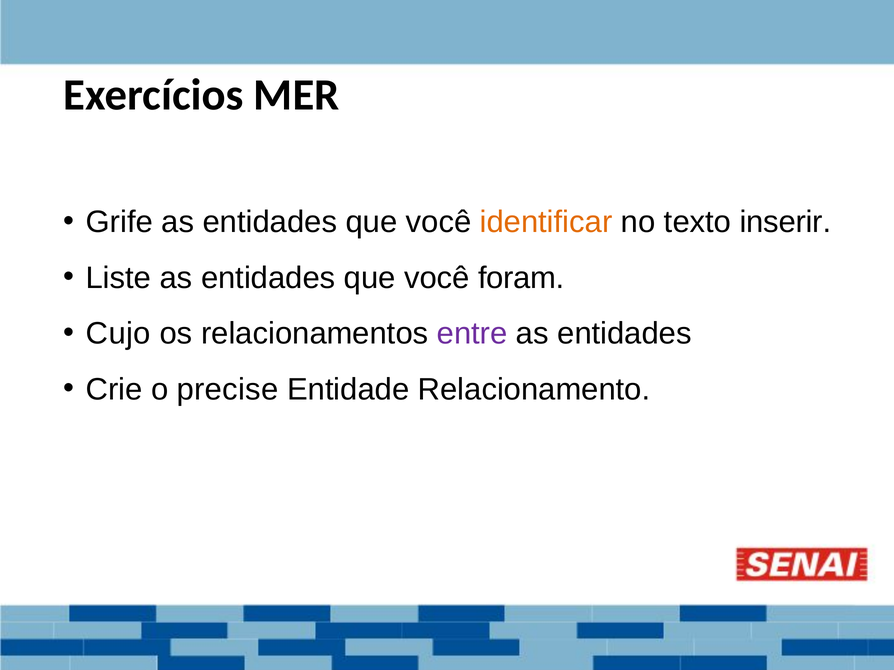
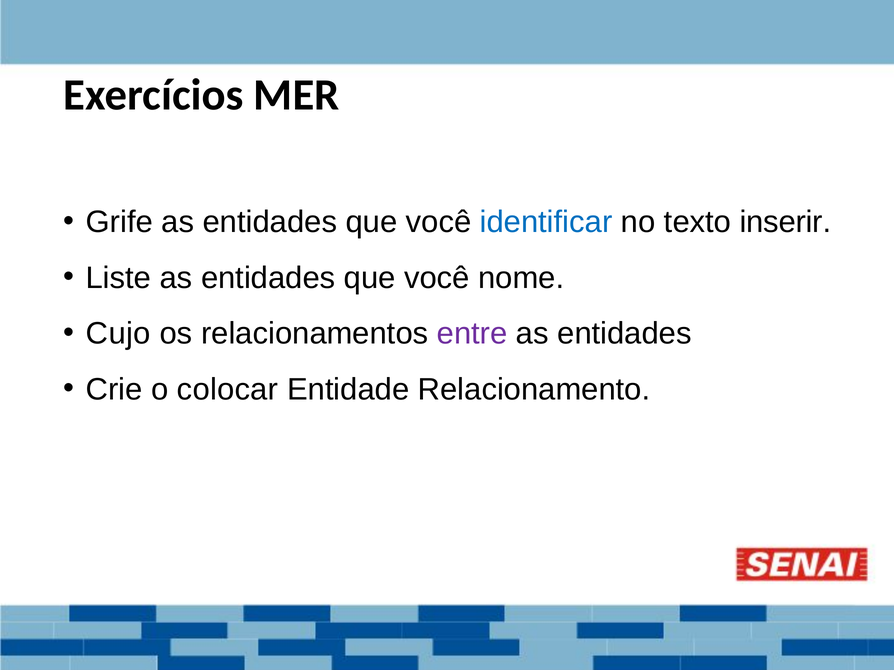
identificar colour: orange -> blue
foram: foram -> nome
precise: precise -> colocar
